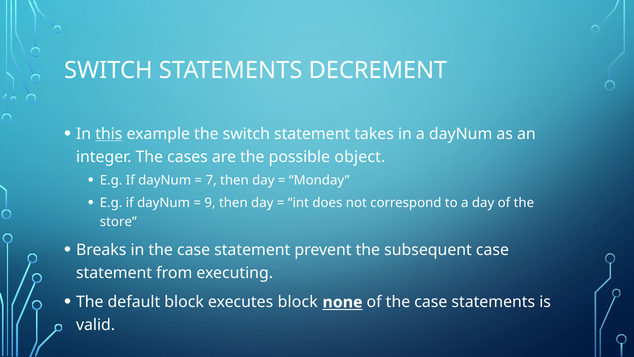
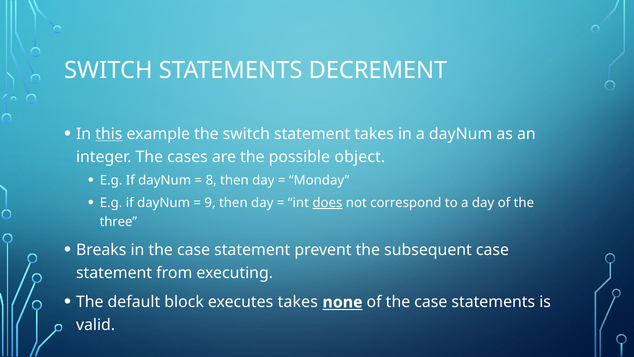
7: 7 -> 8
does underline: none -> present
store: store -> three
executes block: block -> takes
